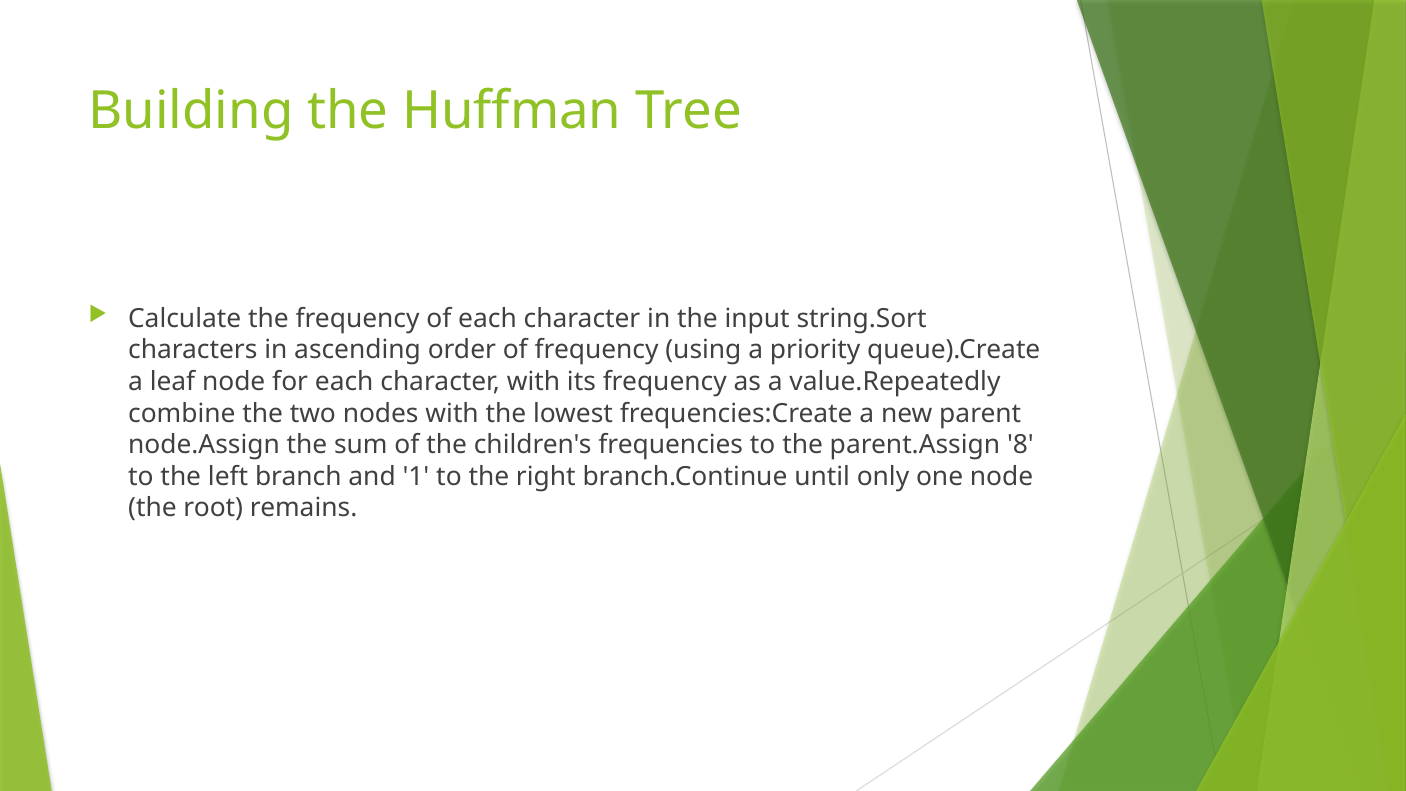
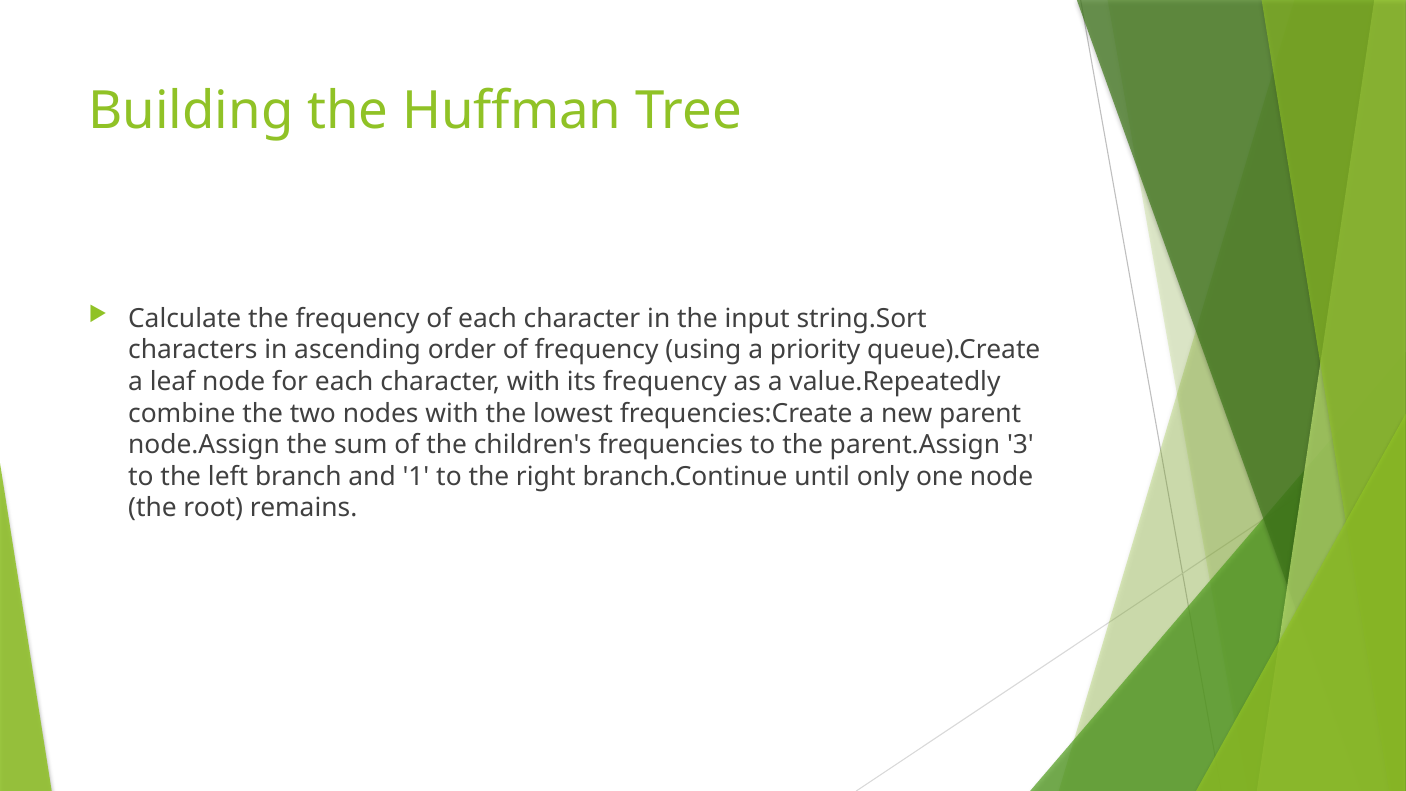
8: 8 -> 3
